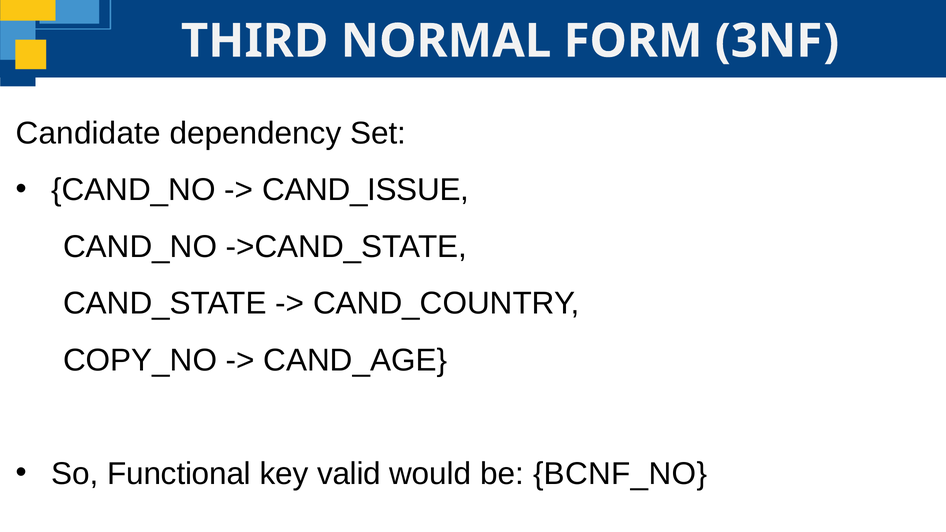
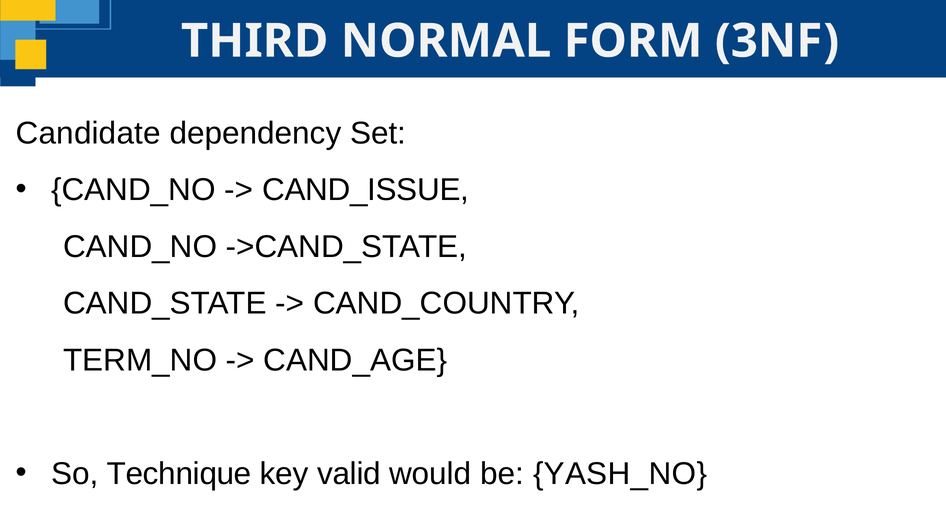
COPY_NO: COPY_NO -> TERM_NO
Functional: Functional -> Technique
BCNF_NO: BCNF_NO -> YASH_NO
